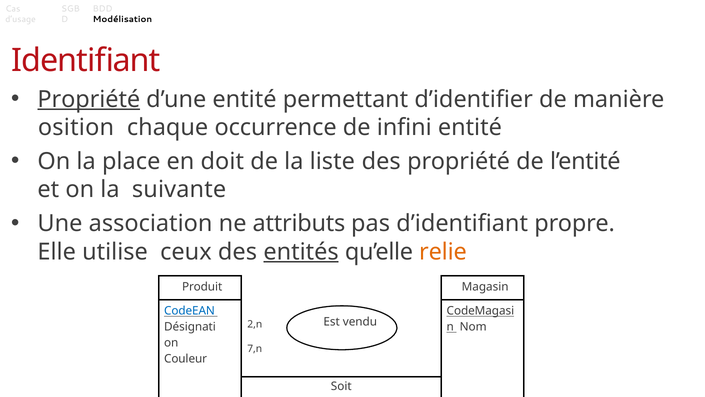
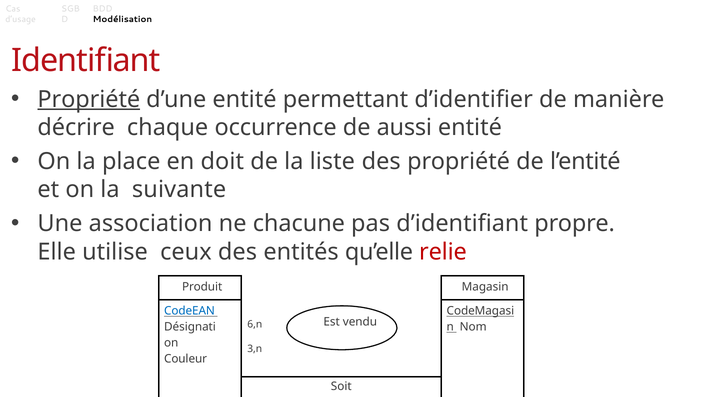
osition: osition -> décrire
infini: infini -> aussi
attributs: attributs -> chacune
entités underline: present -> none
relie colour: orange -> red
2,n: 2,n -> 6,n
7,n: 7,n -> 3,n
